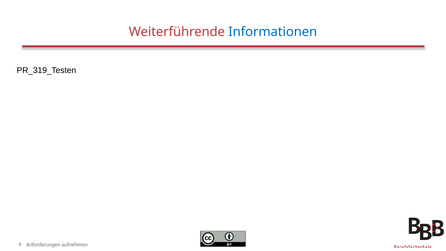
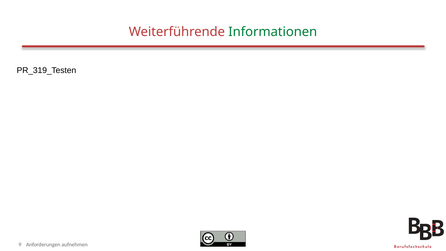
Informationen colour: blue -> green
